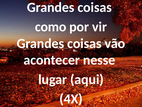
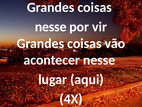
como at (51, 27): como -> nesse
